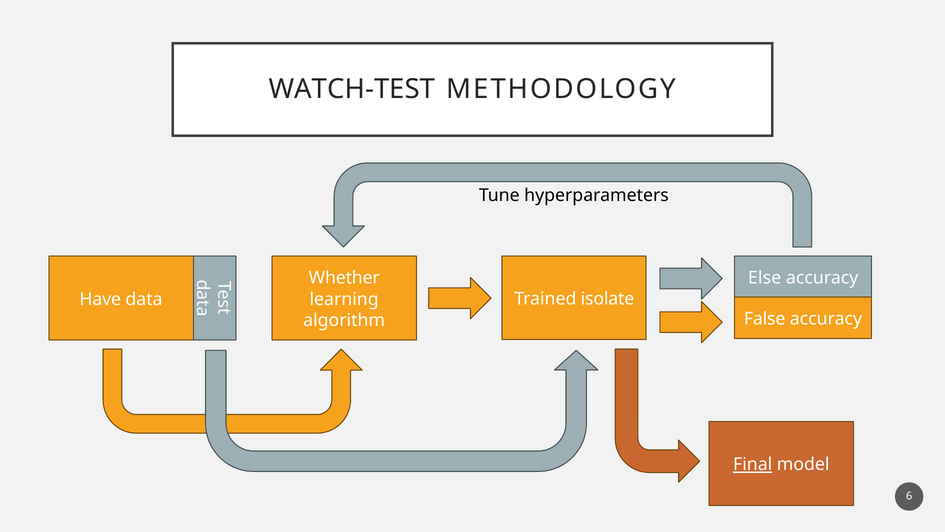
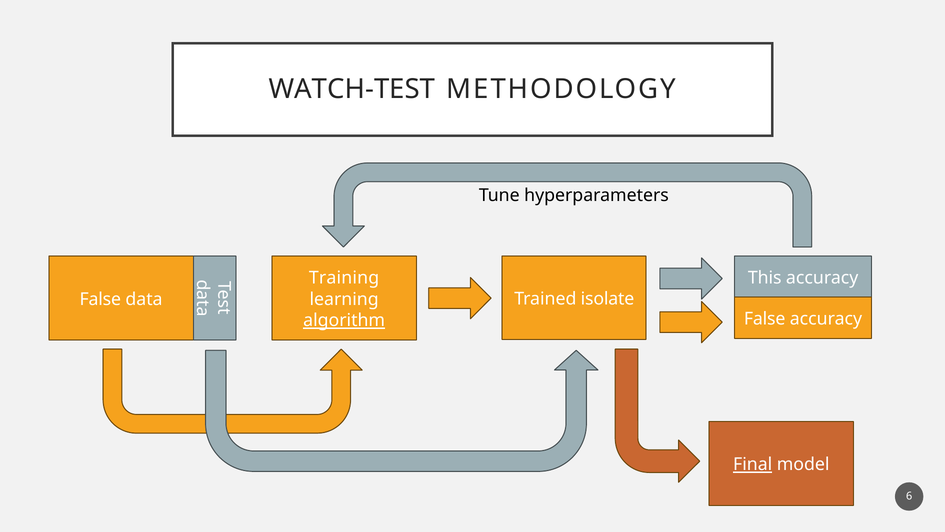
Whether: Whether -> Training
Else: Else -> This
Have at (100, 299): Have -> False
algorithm underline: none -> present
